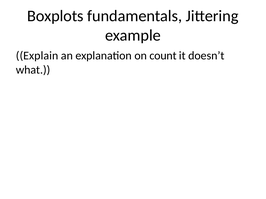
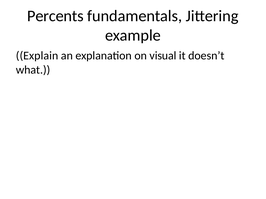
Boxplots: Boxplots -> Percents
count: count -> visual
